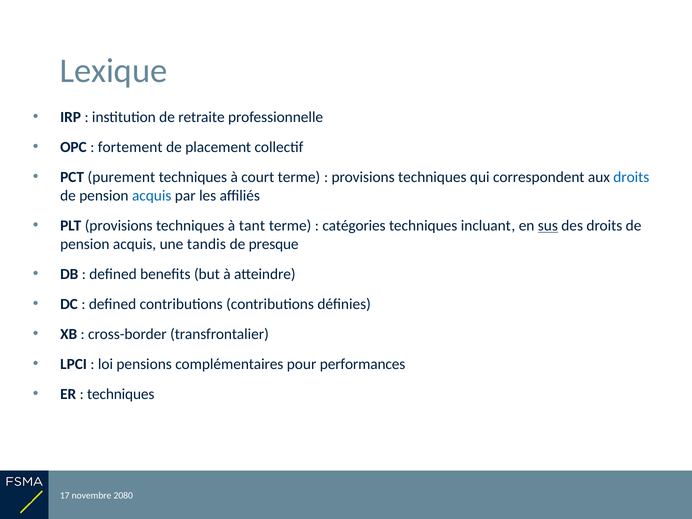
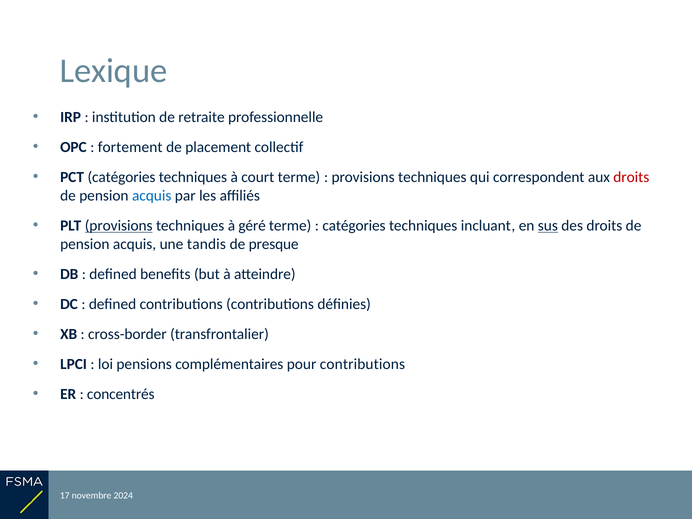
PCT purement: purement -> catégories
droits at (631, 177) colour: blue -> red
provisions at (119, 226) underline: none -> present
tant: tant -> géré
pour performances: performances -> contributions
techniques at (121, 394): techniques -> concentrés
2080: 2080 -> 2024
